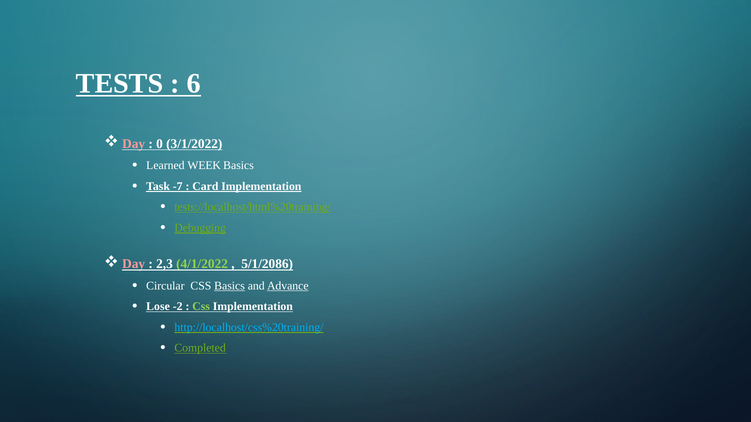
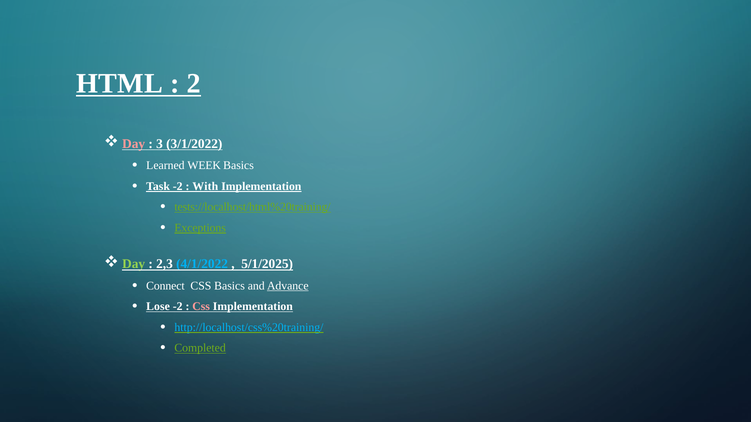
TESTS: TESTS -> HTML
6: 6 -> 2
0: 0 -> 3
Task -7: -7 -> -2
Card: Card -> With
Debugging: Debugging -> Exceptions
Day at (134, 264) colour: pink -> light green
4/1/2022 colour: light green -> light blue
5/1/2086: 5/1/2086 -> 5/1/2025
Circular: Circular -> Connect
Basics at (230, 286) underline: present -> none
Css at (201, 307) colour: light green -> pink
